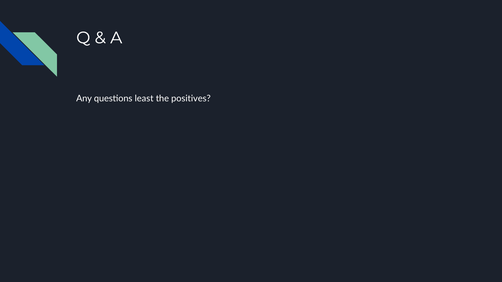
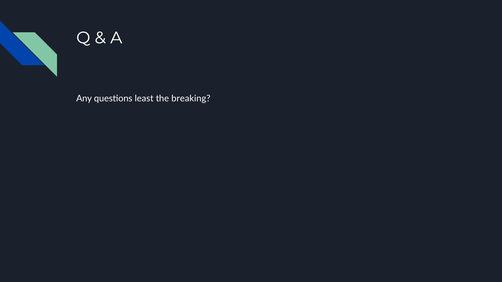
positives: positives -> breaking
